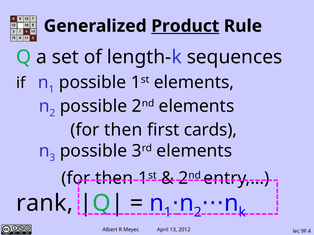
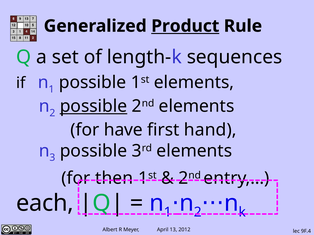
possible at (94, 106) underline: none -> present
then at (123, 130): then -> have
cards: cards -> hand
rank: rank -> each
